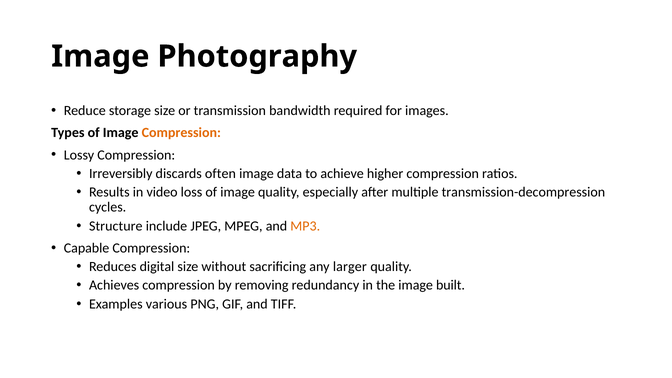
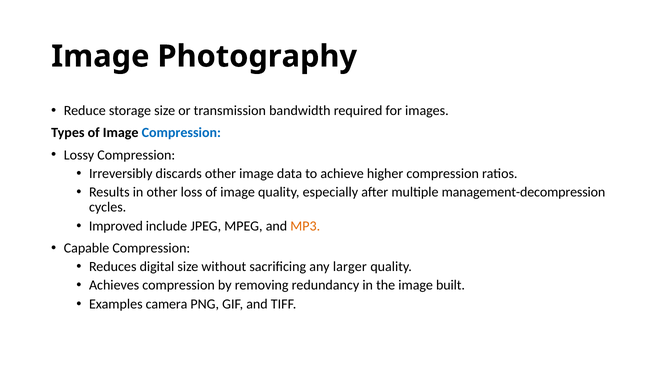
Compression at (181, 133) colour: orange -> blue
discards often: often -> other
in video: video -> other
transmission-decompression: transmission-decompression -> management-decompression
Structure: Structure -> Improved
various: various -> camera
